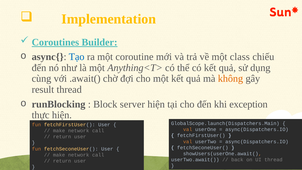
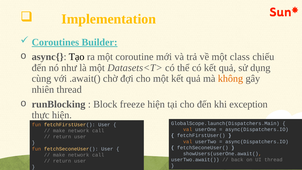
Tạo colour: blue -> black
Anything<T>: Anything<T> -> Datasets<T>
result: result -> nhiên
server: server -> freeze
